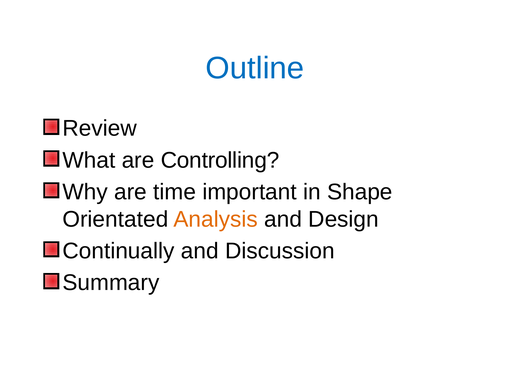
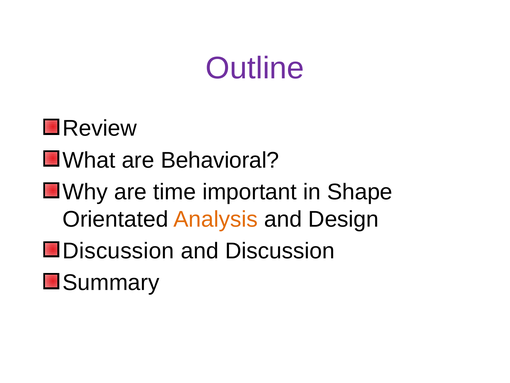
Outline colour: blue -> purple
Controlling: Controlling -> Behavioral
Continually at (119, 251): Continually -> Discussion
